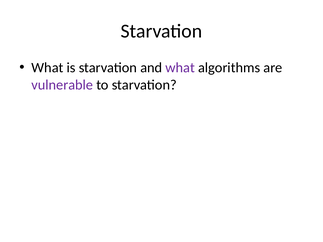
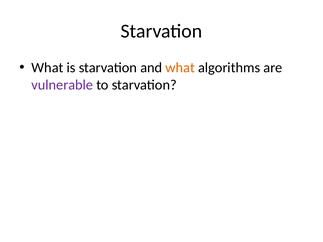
what at (180, 68) colour: purple -> orange
